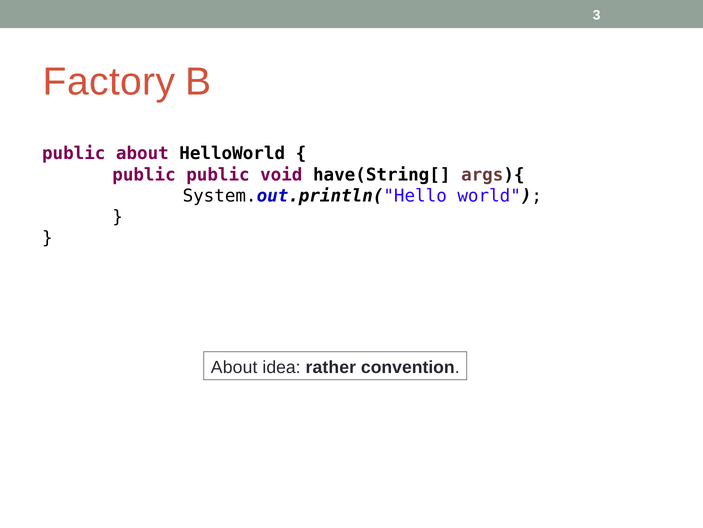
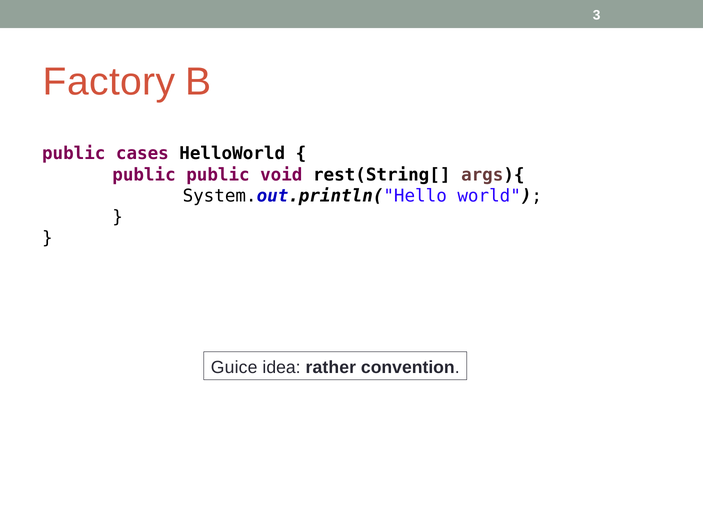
public about: about -> cases
have(String[: have(String[ -> rest(String[
About at (234, 367): About -> Guice
